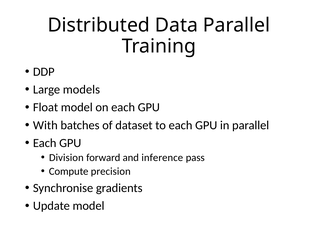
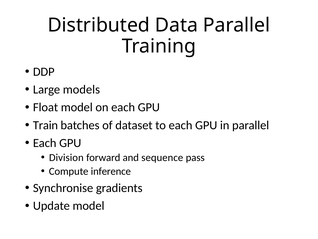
With: With -> Train
inference: inference -> sequence
precision: precision -> inference
